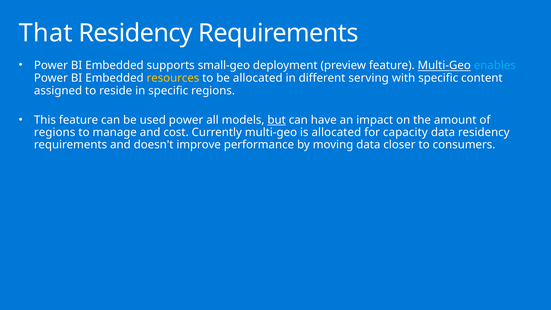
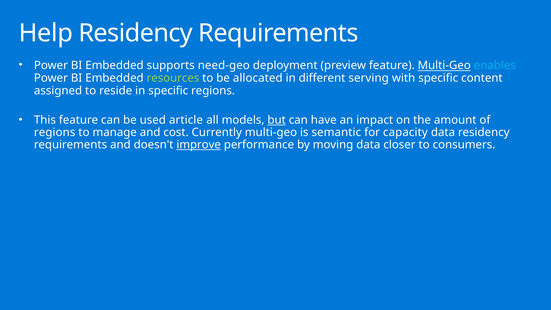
That: That -> Help
small-geo: small-geo -> need-geo
resources colour: yellow -> light green
used power: power -> article
is allocated: allocated -> semantic
improve underline: none -> present
